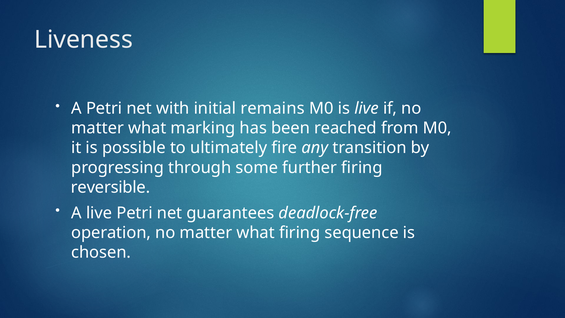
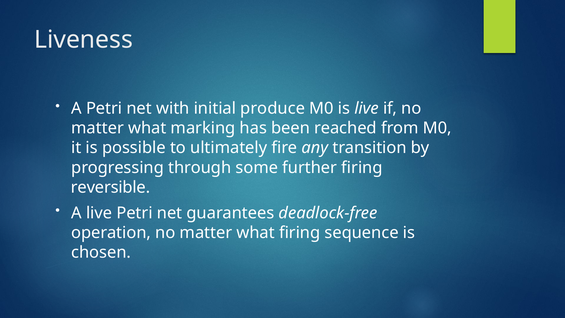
remains: remains -> produce
